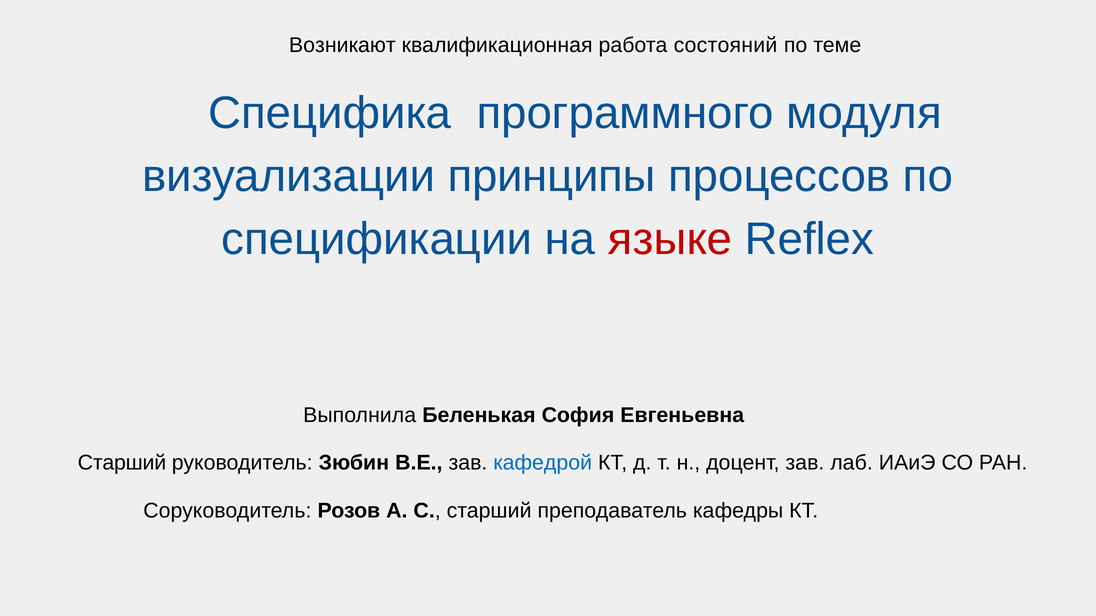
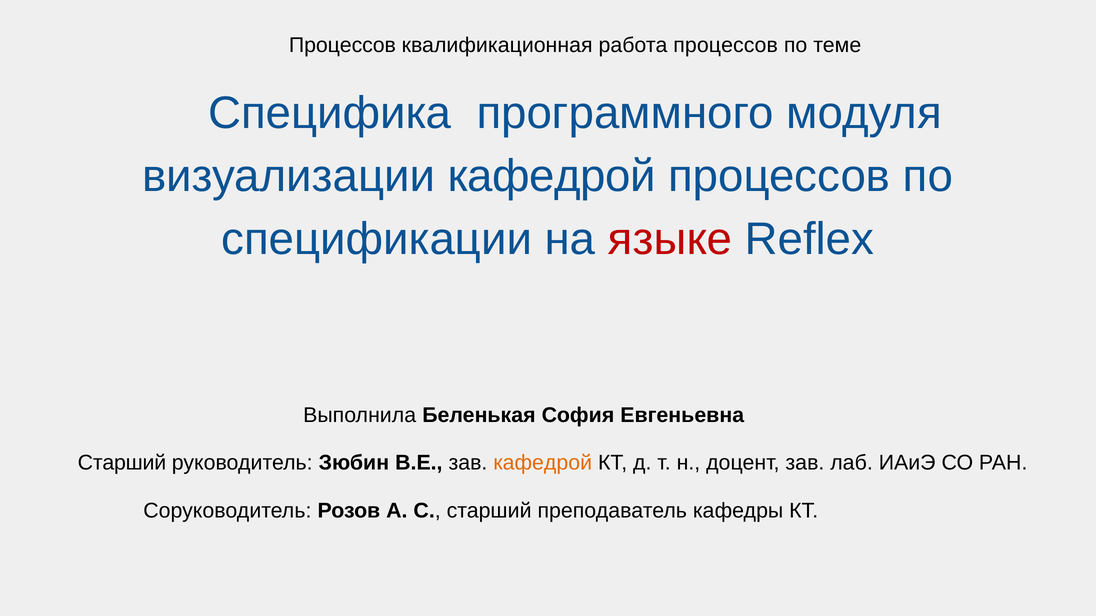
Возникают at (342, 45): Возникают -> Процессов
работа состояний: состояний -> процессов
визуализации принципы: принципы -> кафедрой
кафедрой at (543, 463) colour: blue -> orange
